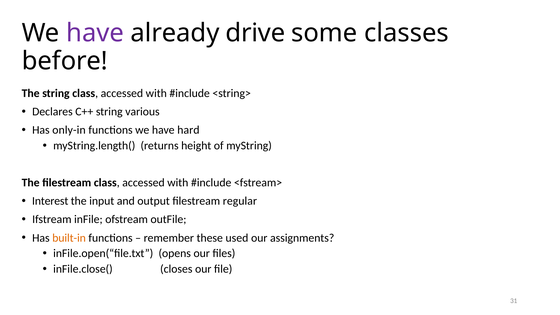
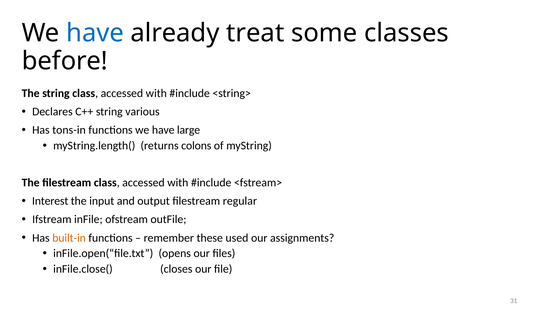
have at (95, 33) colour: purple -> blue
drive: drive -> treat
only-in: only-in -> tons-in
hard: hard -> large
height: height -> colons
